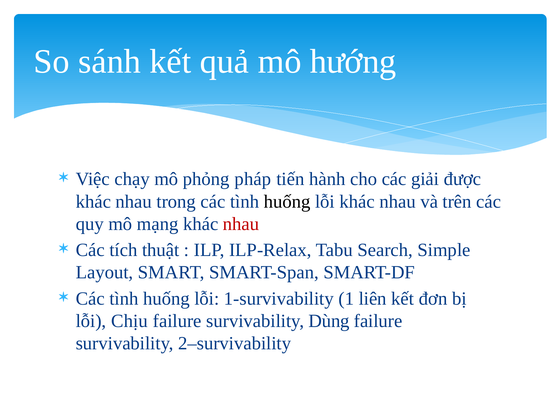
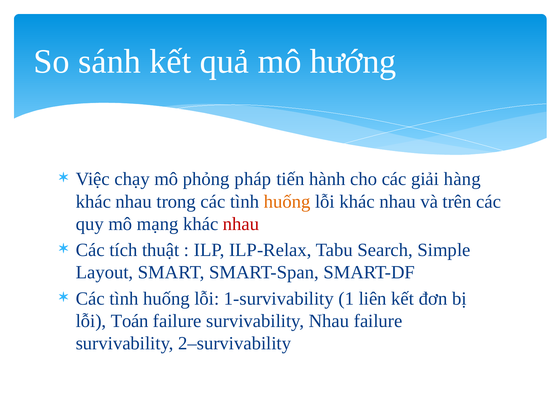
được: được -> hàng
huống at (287, 202) colour: black -> orange
Chịu: Chịu -> Toán
survivability Dùng: Dùng -> Nhau
